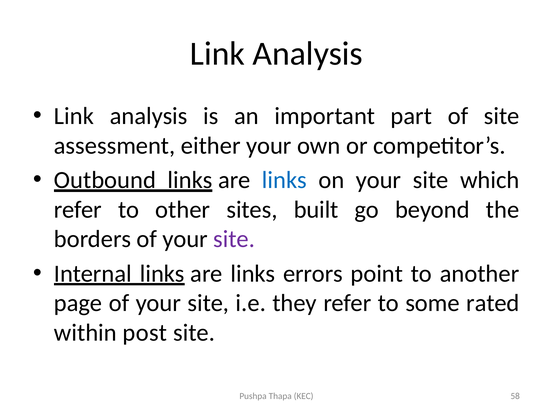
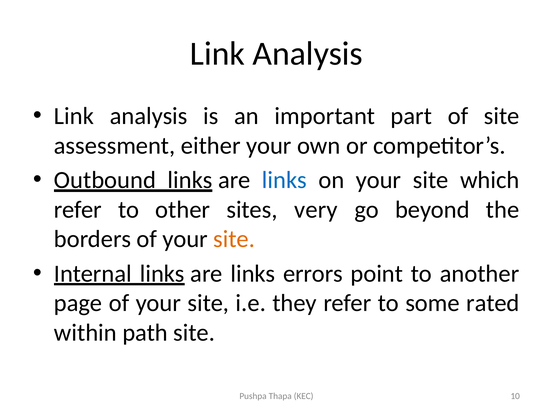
built: built -> very
site at (234, 239) colour: purple -> orange
post: post -> path
58: 58 -> 10
